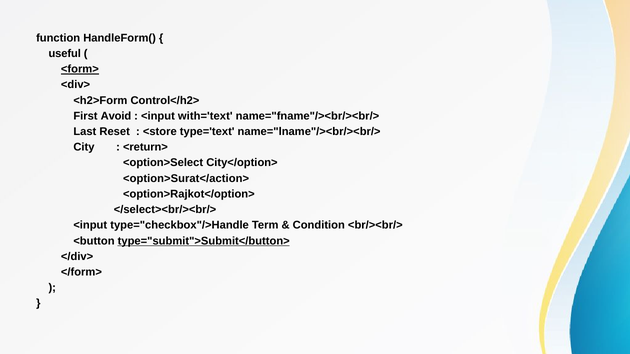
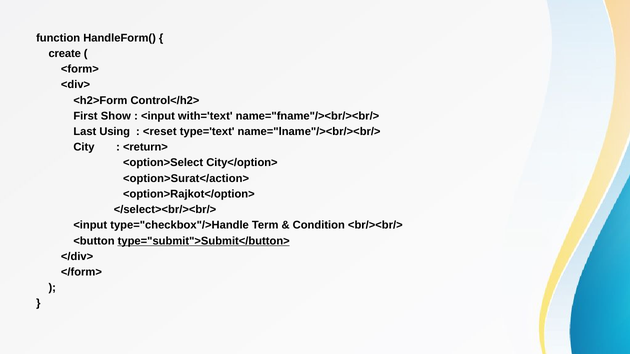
useful: useful -> create
<form> underline: present -> none
Avoid: Avoid -> Show
Reset: Reset -> Using
<store: <store -> <reset
